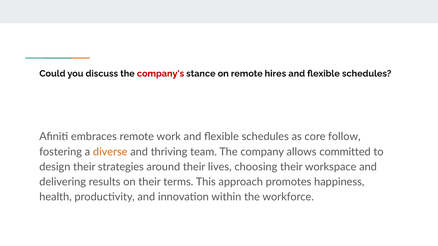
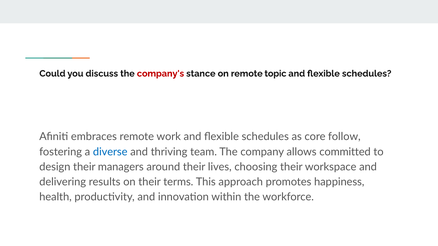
hires: hires -> topic
diverse colour: orange -> blue
strategies: strategies -> managers
